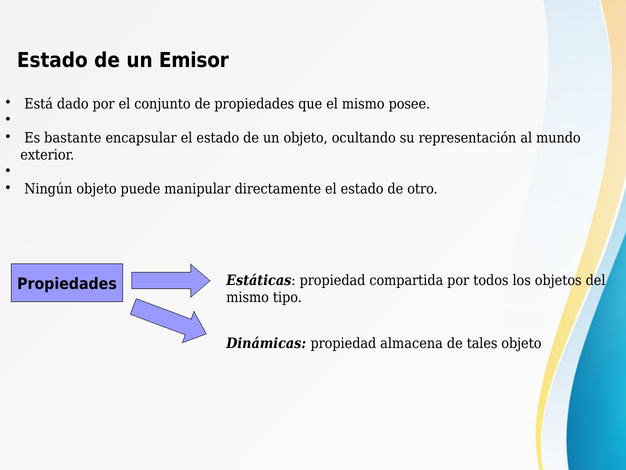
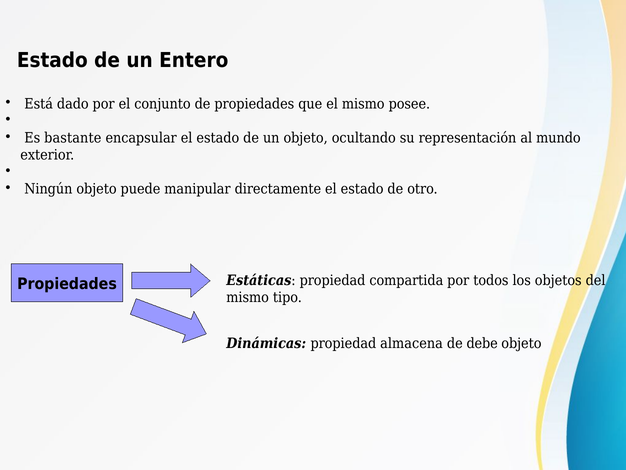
Emisor: Emisor -> Entero
tales: tales -> debe
